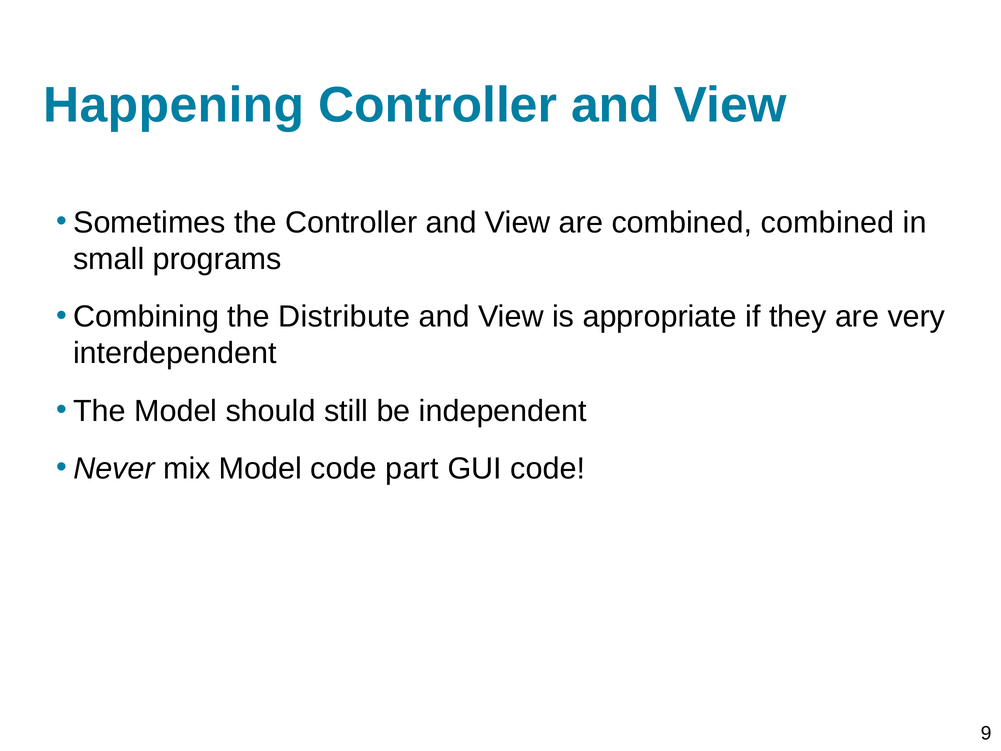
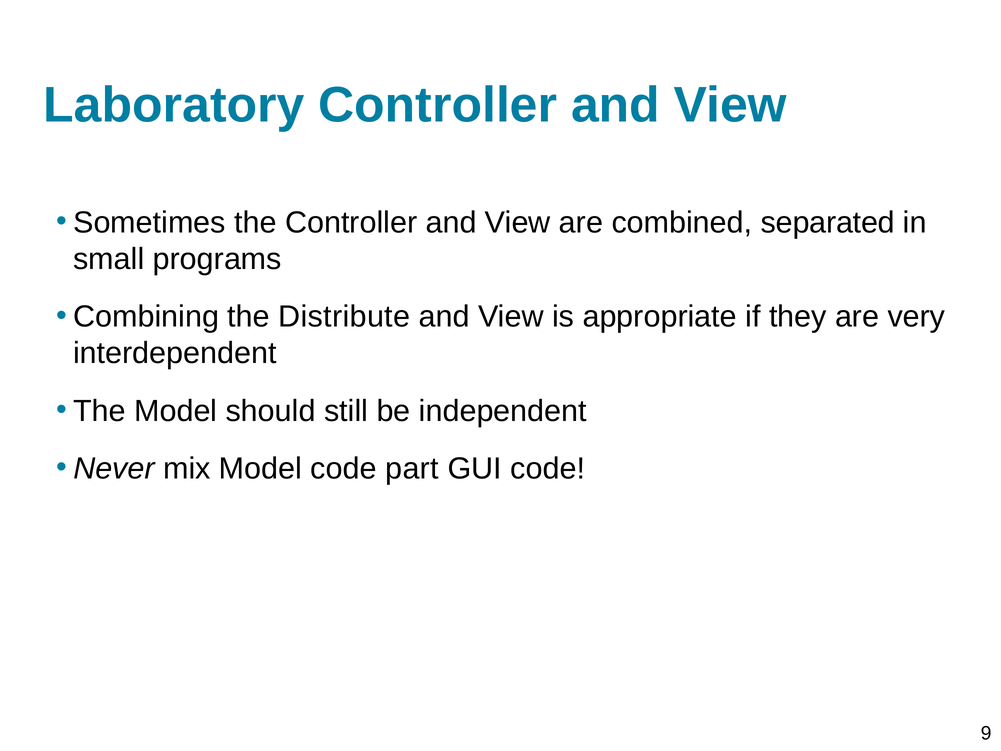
Happening: Happening -> Laboratory
combined combined: combined -> separated
